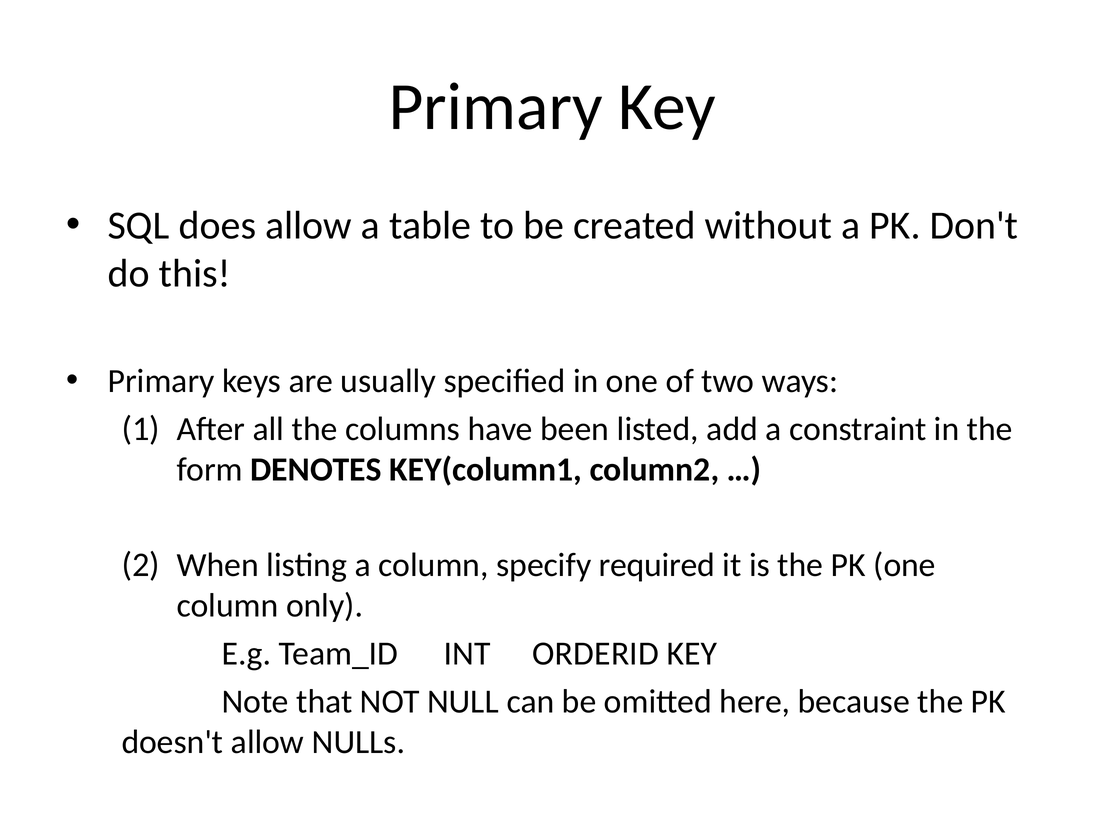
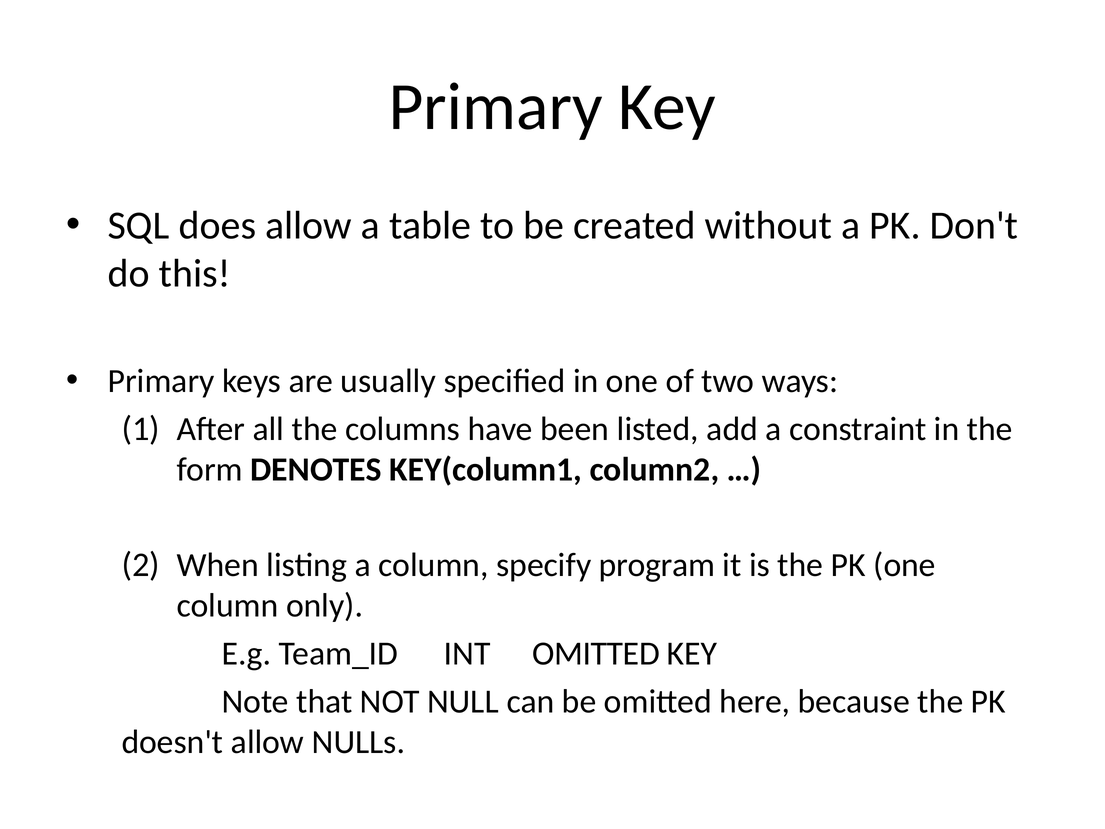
required: required -> program
INT ORDERID: ORDERID -> OMITTED
